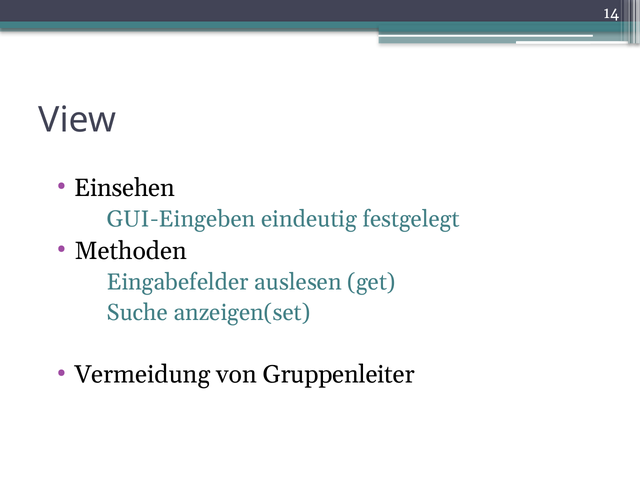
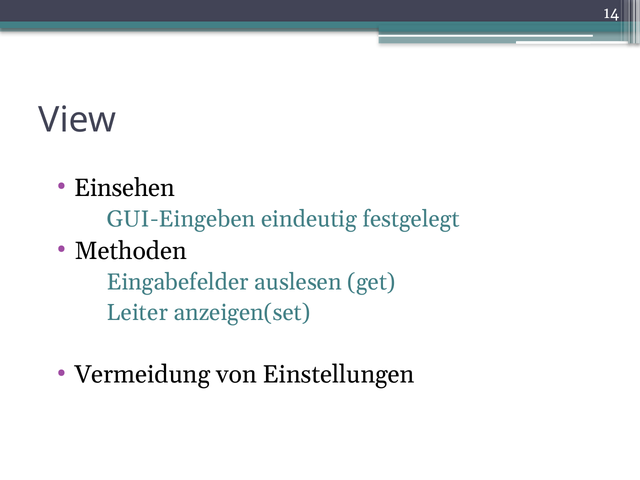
Suche: Suche -> Leiter
Gruppenleiter: Gruppenleiter -> Einstellungen
